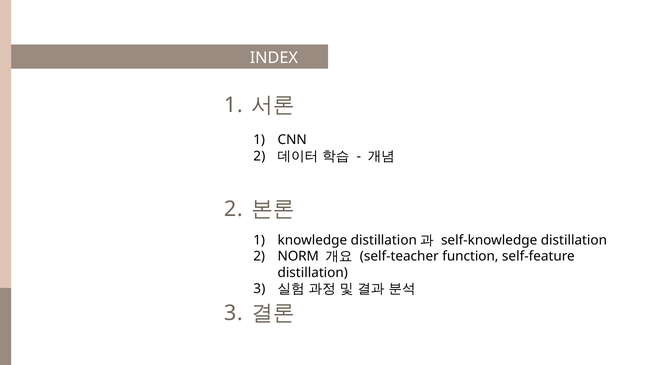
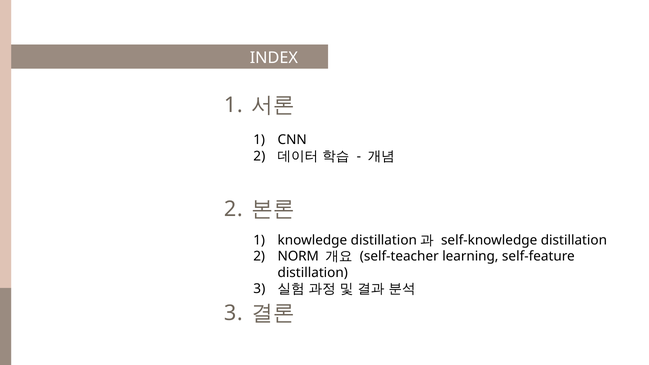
function: function -> learning
